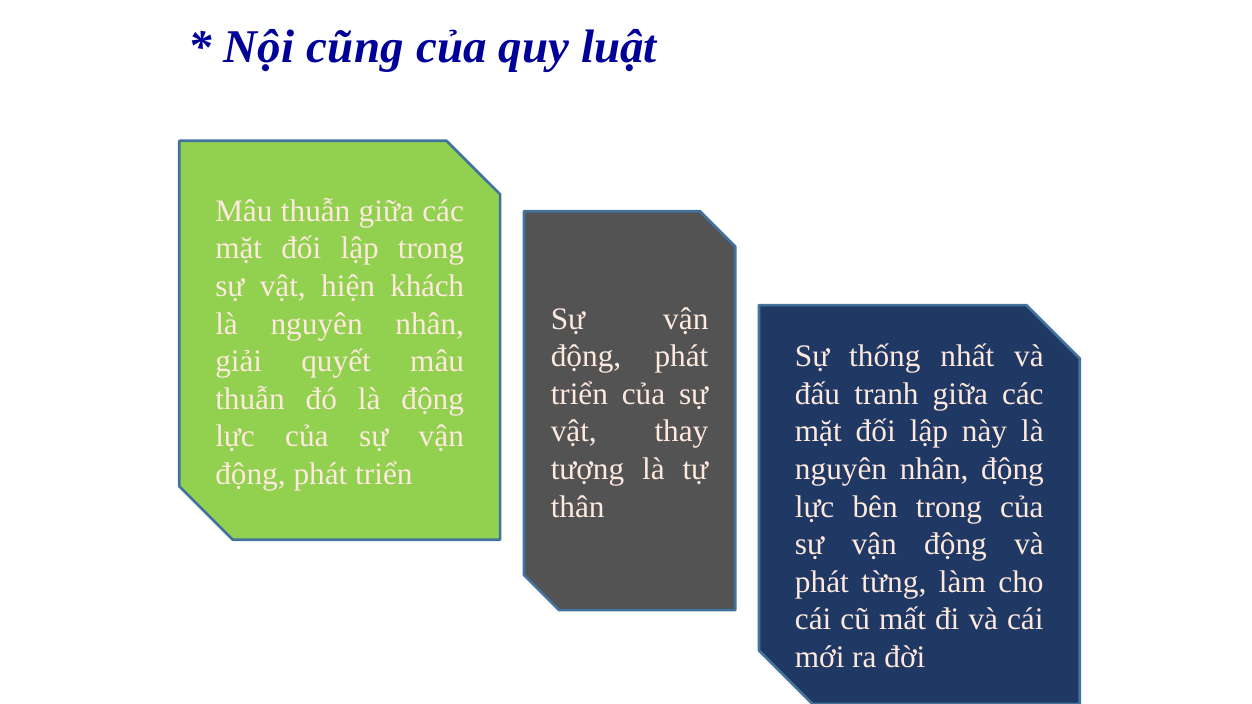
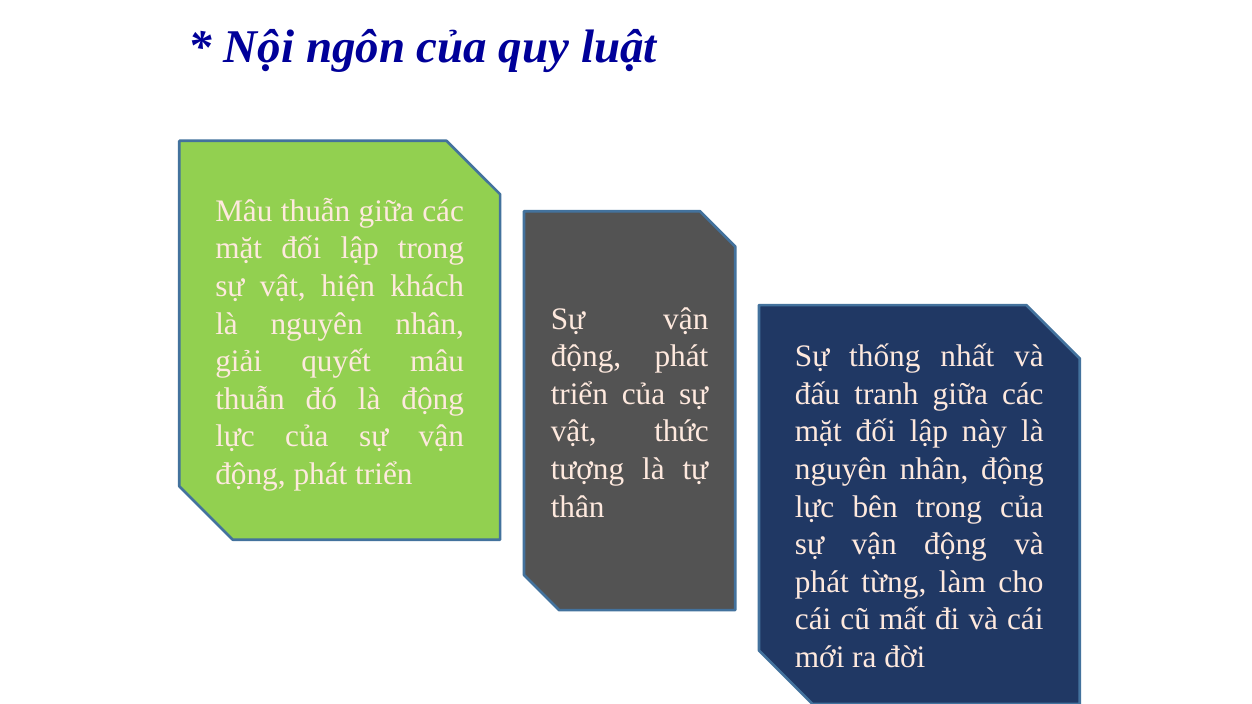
cũng: cũng -> ngôn
thay: thay -> thức
